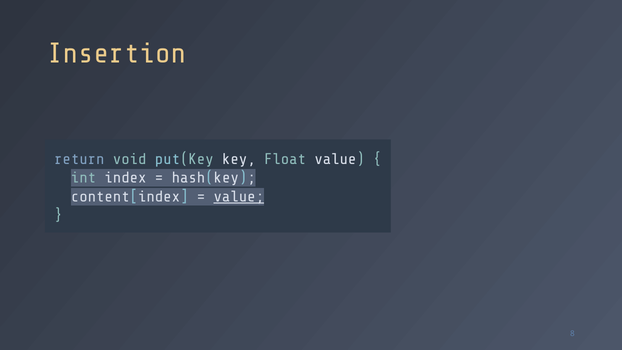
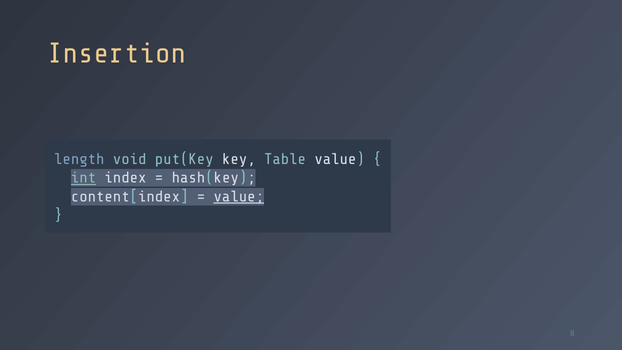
return: return -> length
Float: Float -> Table
int underline: none -> present
